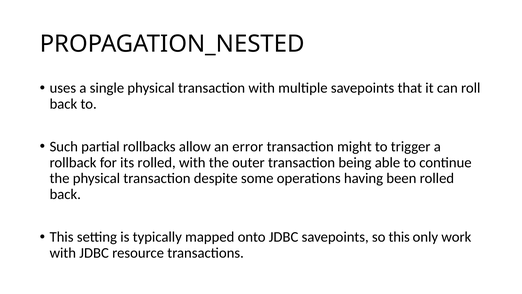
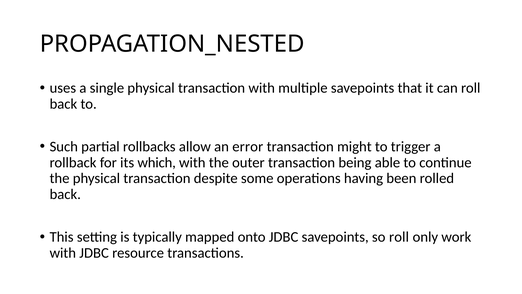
its rolled: rolled -> which
so this: this -> roll
